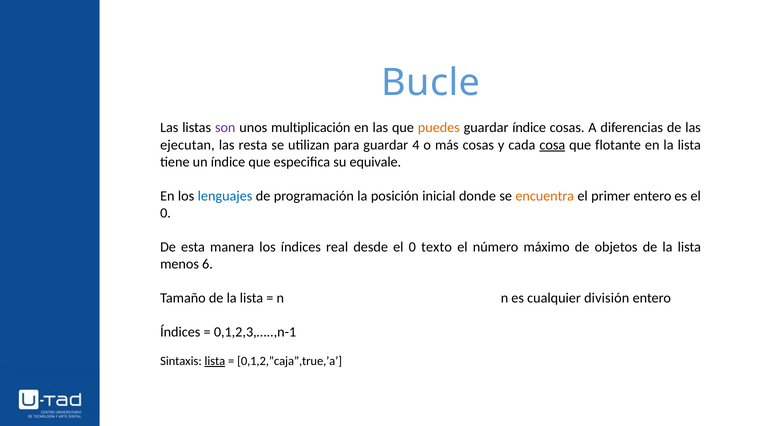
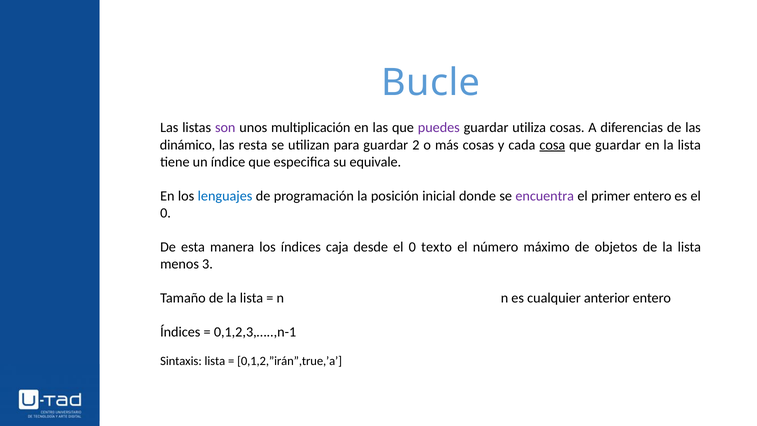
puedes colour: orange -> purple
guardar índice: índice -> utiliza
ejecutan: ejecutan -> dinámico
4: 4 -> 2
que flotante: flotante -> guardar
encuentra colour: orange -> purple
real: real -> caja
6: 6 -> 3
división: división -> anterior
lista at (215, 361) underline: present -> none
0,1,2,”caja”,true,’a: 0,1,2,”caja”,true,’a -> 0,1,2,”irán”,true,’a
